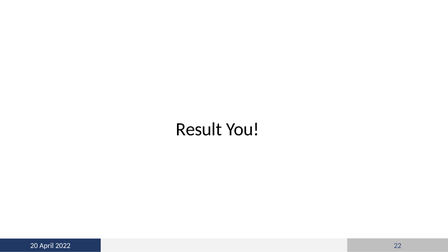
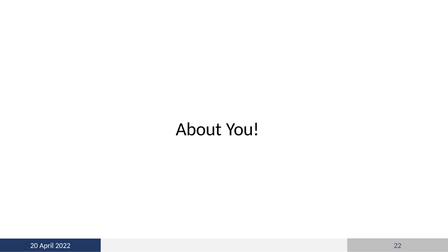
Result: Result -> About
